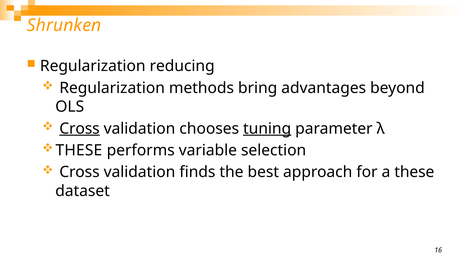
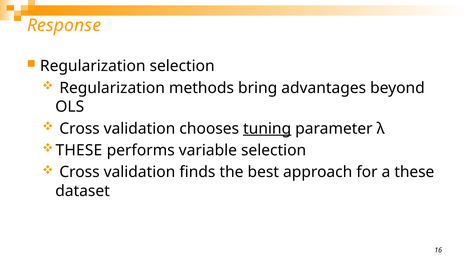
Shrunken: Shrunken -> Response
Regularization reducing: reducing -> selection
Cross at (80, 128) underline: present -> none
